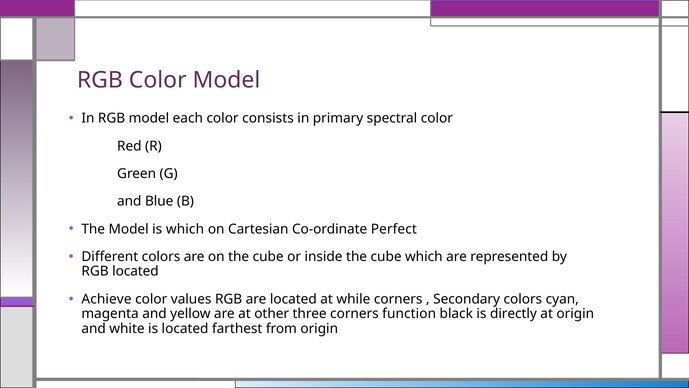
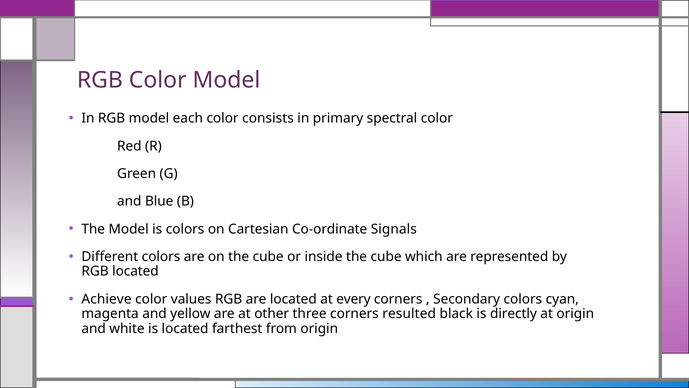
is which: which -> colors
Perfect: Perfect -> Signals
while: while -> every
function: function -> resulted
